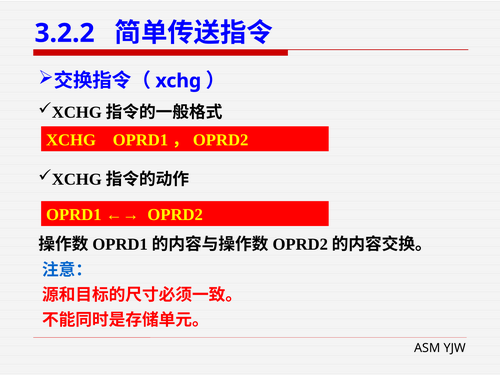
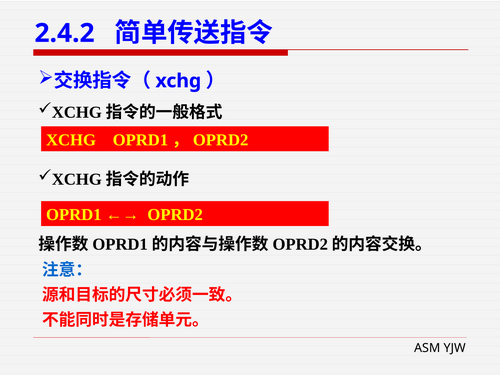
3.2.2: 3.2.2 -> 2.4.2
